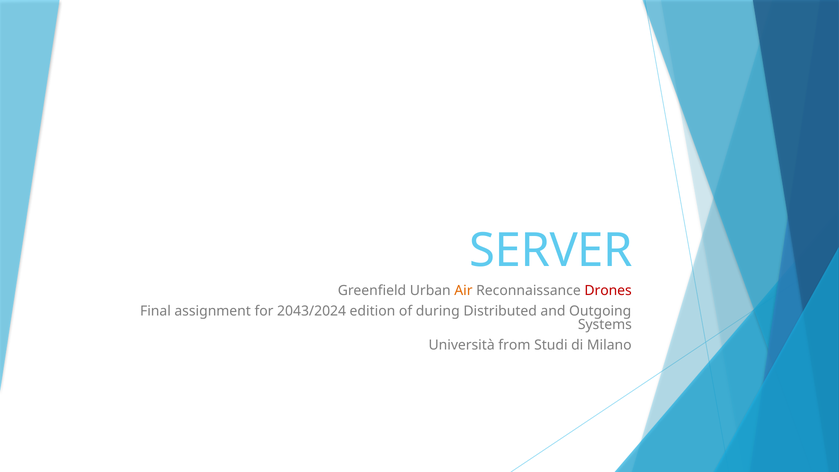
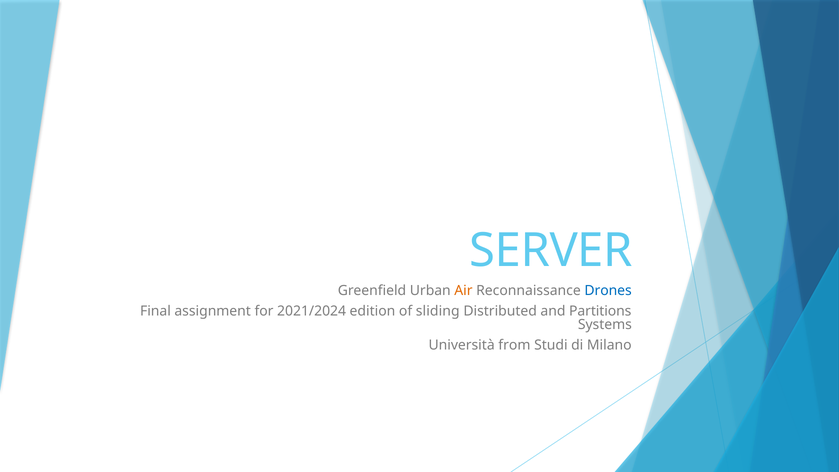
Drones colour: red -> blue
2043/2024: 2043/2024 -> 2021/2024
during: during -> sliding
Outgoing: Outgoing -> Partitions
